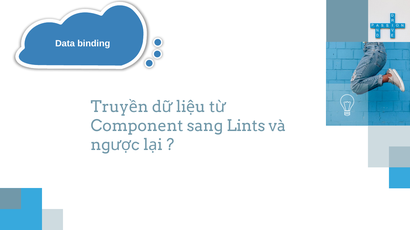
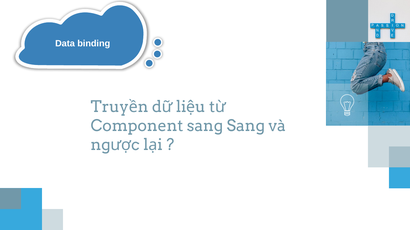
sang Lints: Lints -> Sang
